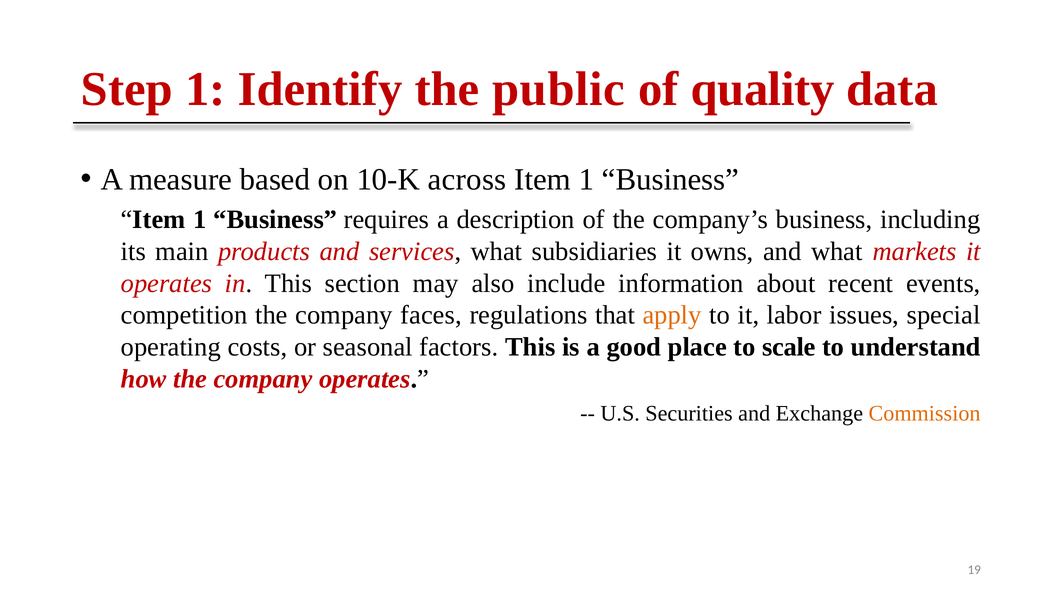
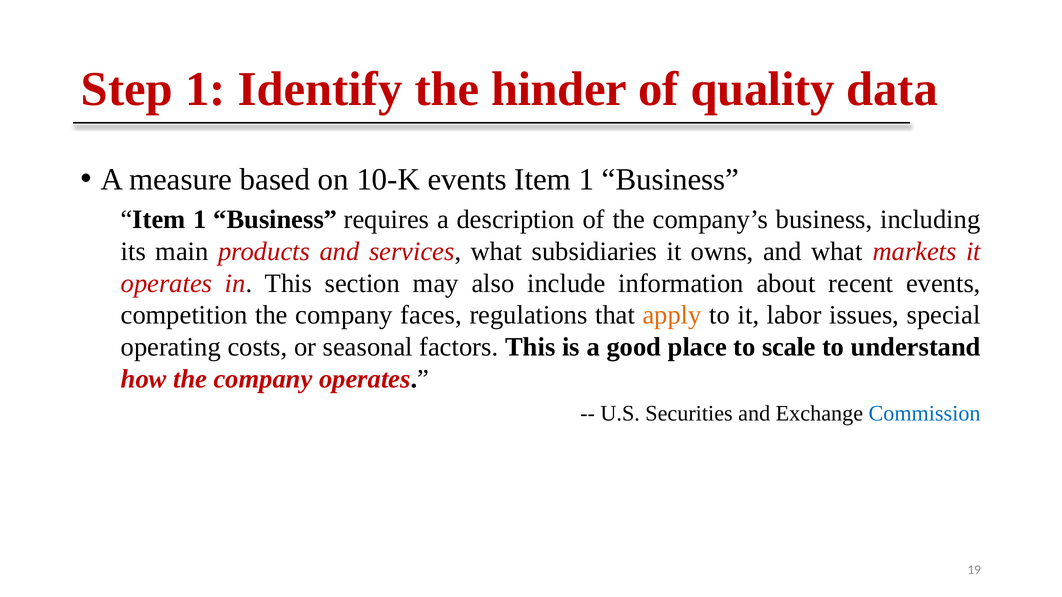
public: public -> hinder
10-K across: across -> events
Commission colour: orange -> blue
